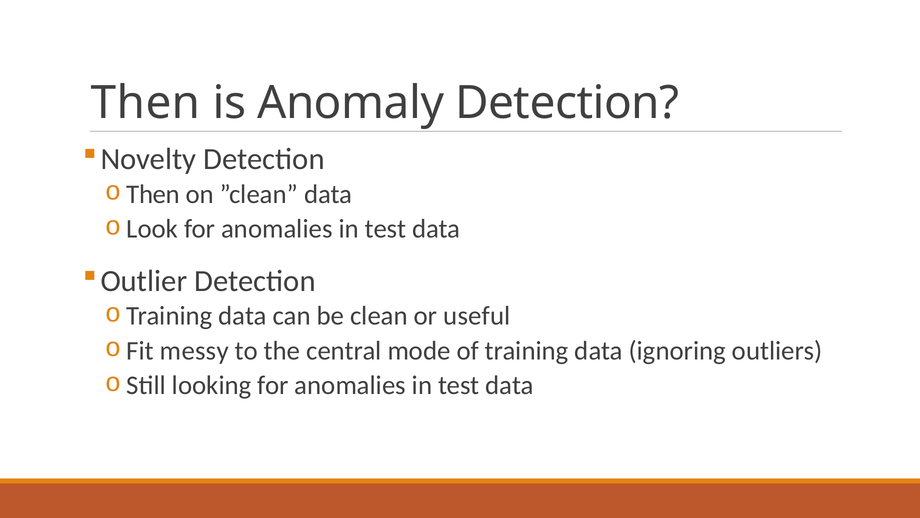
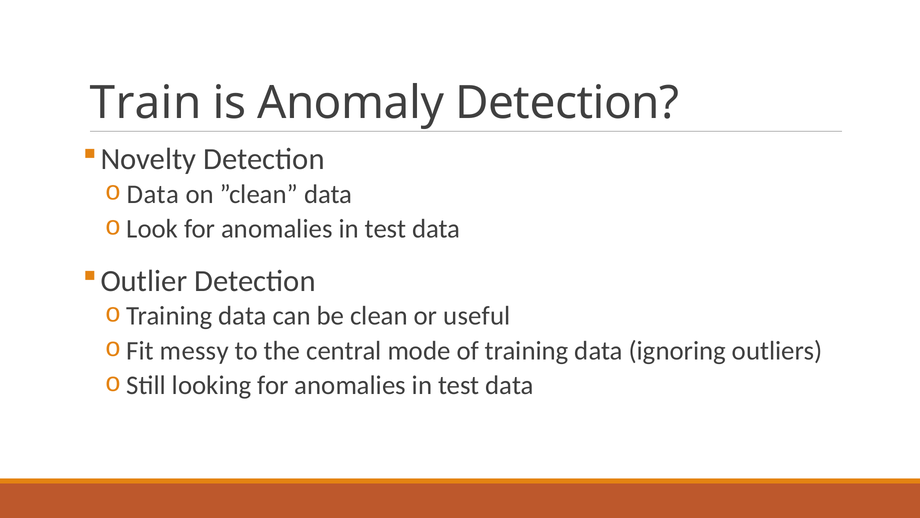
Then at (145, 103): Then -> Train
Then at (153, 194): Then -> Data
